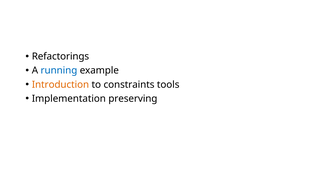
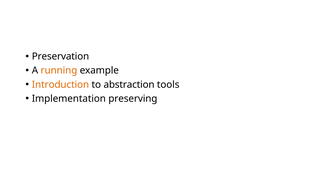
Refactorings: Refactorings -> Preservation
running colour: blue -> orange
constraints: constraints -> abstraction
